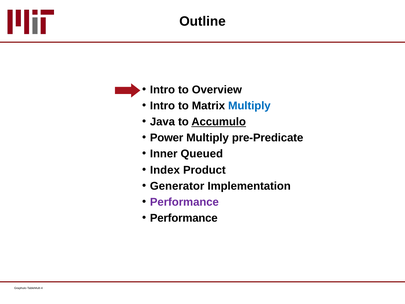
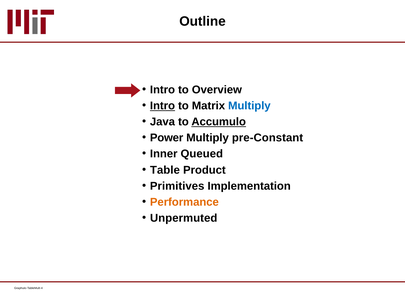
Intro at (162, 106) underline: none -> present
pre-Predicate: pre-Predicate -> pre-Constant
Index: Index -> Table
Generator: Generator -> Primitives
Performance at (184, 202) colour: purple -> orange
Performance at (184, 218): Performance -> Unpermuted
